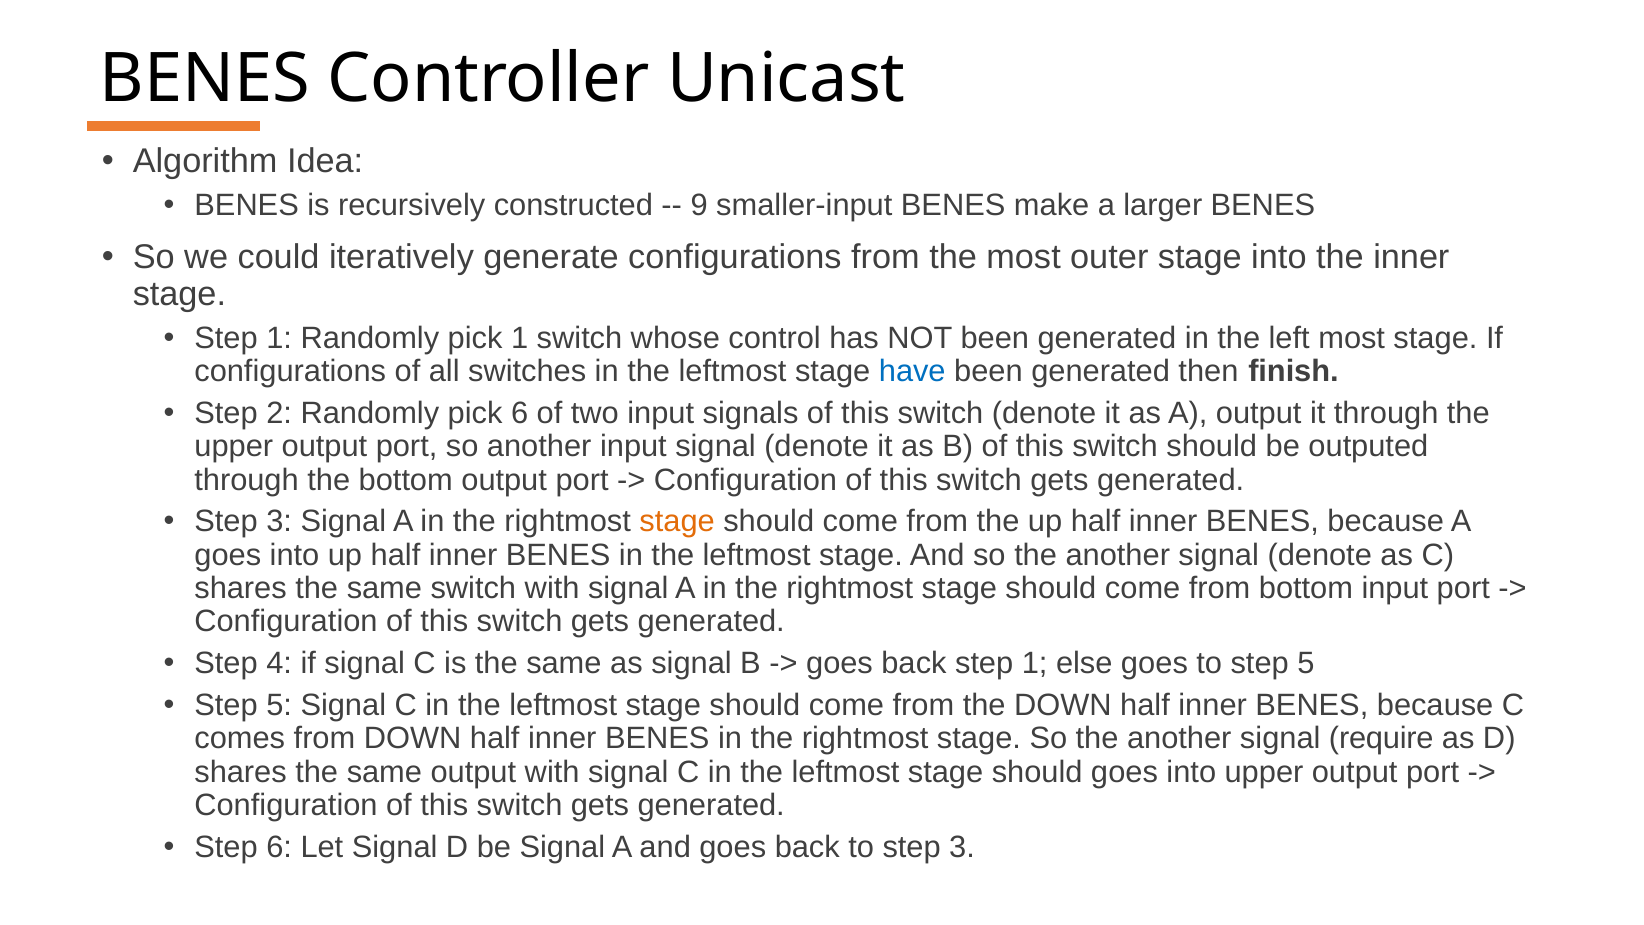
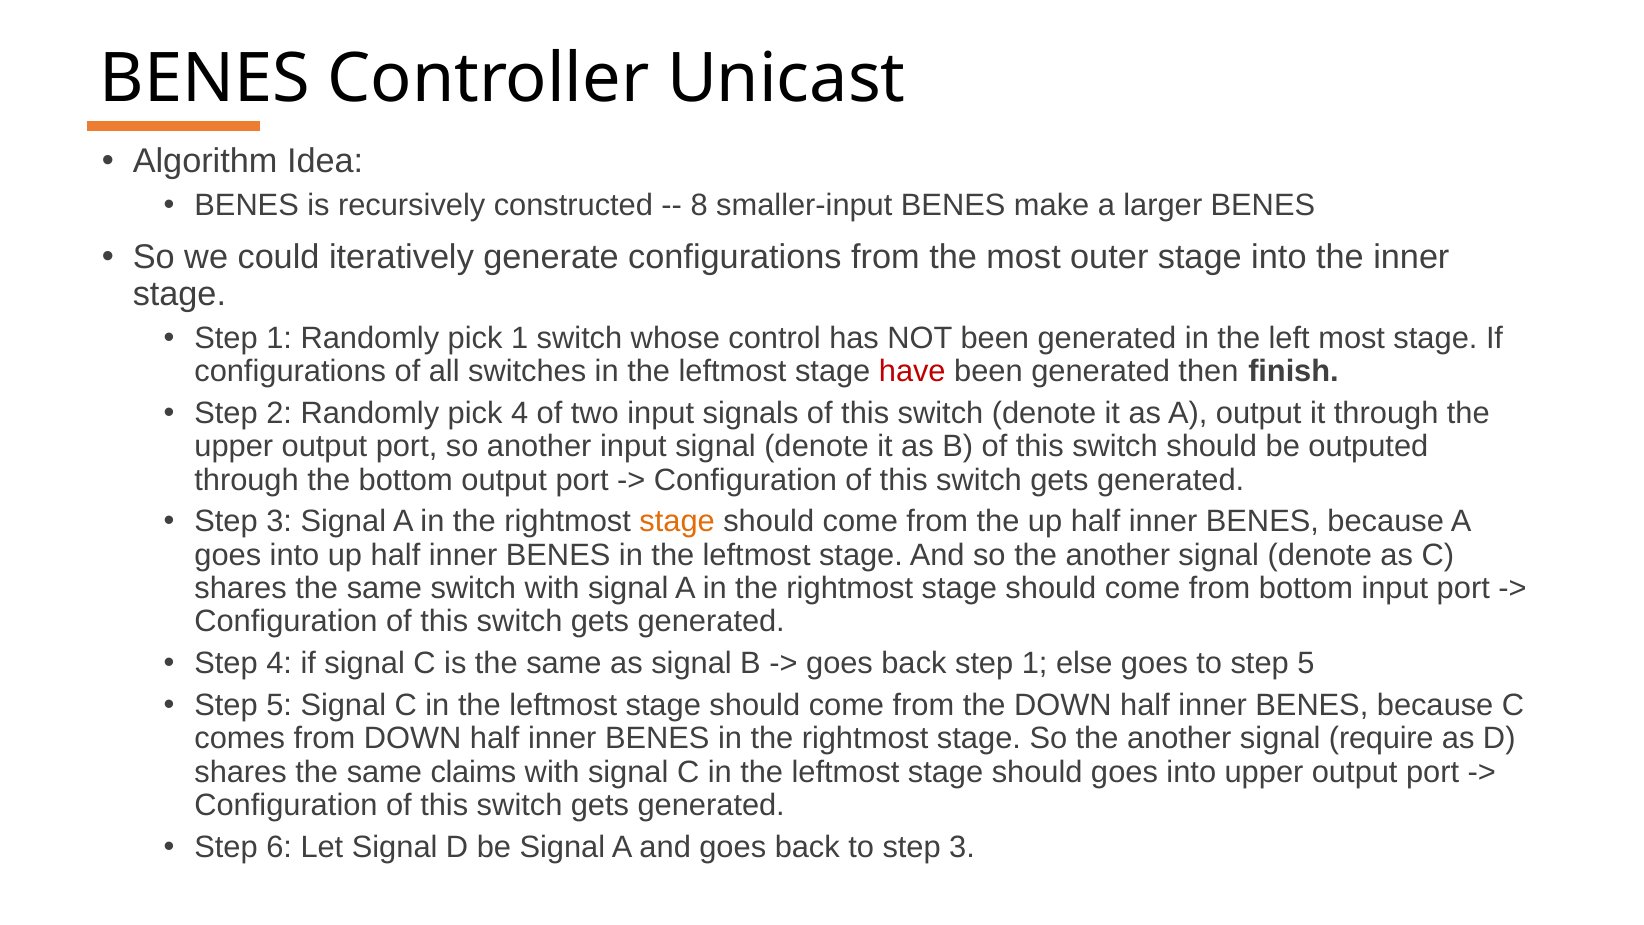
9: 9 -> 8
have colour: blue -> red
pick 6: 6 -> 4
same output: output -> claims
